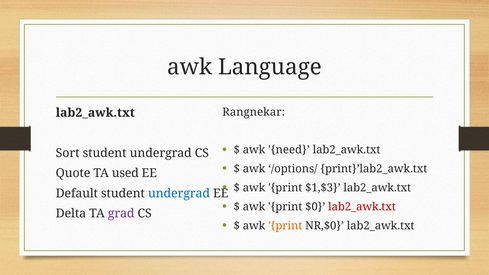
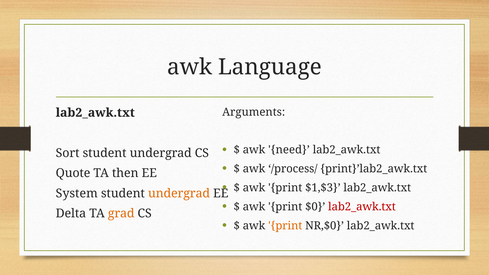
Rangnekar: Rangnekar -> Arguments
/options/: /options/ -> /process/
used: used -> then
Default: Default -> System
undergrad at (179, 193) colour: blue -> orange
grad colour: purple -> orange
